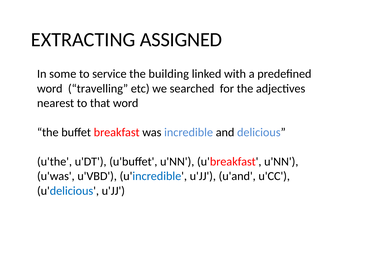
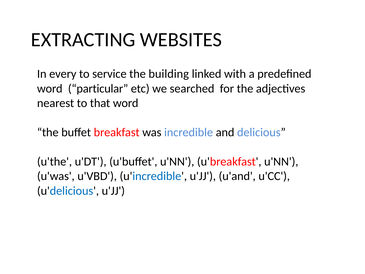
ASSIGNED: ASSIGNED -> WEBSITES
some: some -> every
travelling: travelling -> particular
